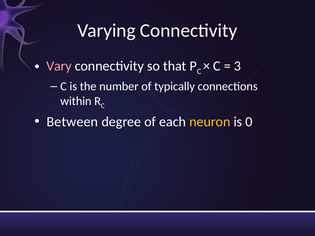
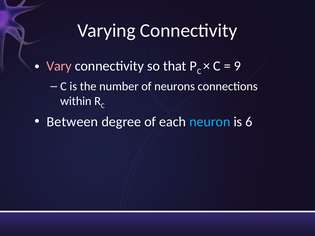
3: 3 -> 9
typically: typically -> neurons
neuron colour: yellow -> light blue
0: 0 -> 6
